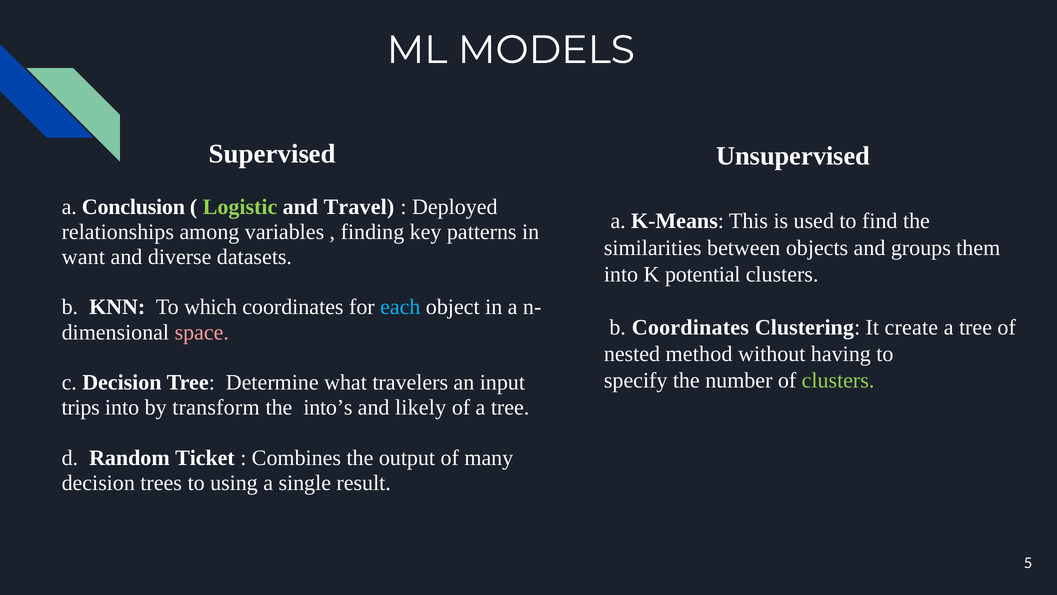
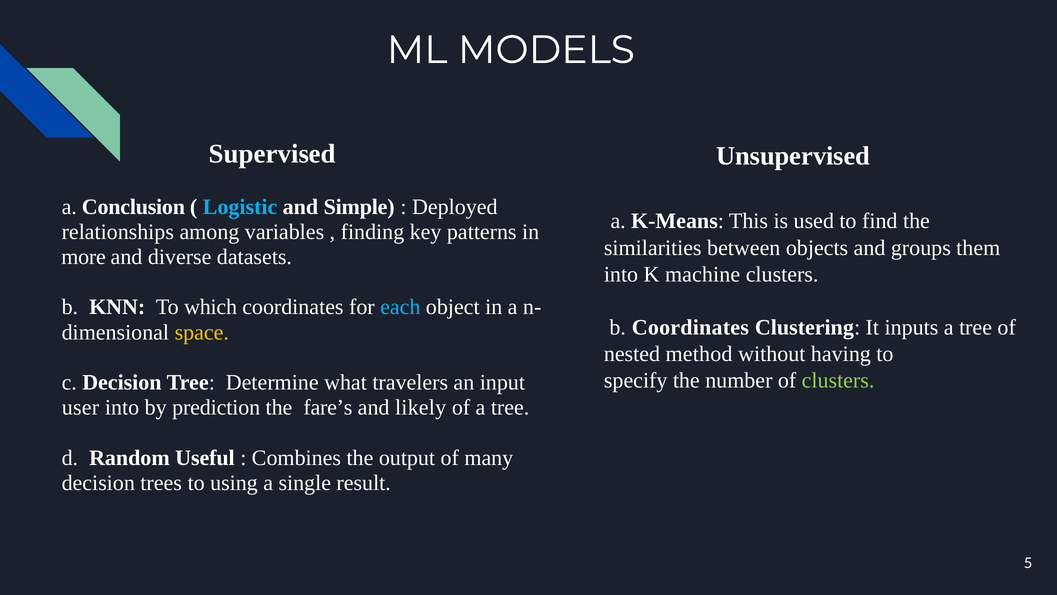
Logistic colour: light green -> light blue
Travel: Travel -> Simple
want: want -> more
potential: potential -> machine
create: create -> inputs
space colour: pink -> yellow
trips: trips -> user
transform: transform -> prediction
into’s: into’s -> fare’s
Ticket: Ticket -> Useful
